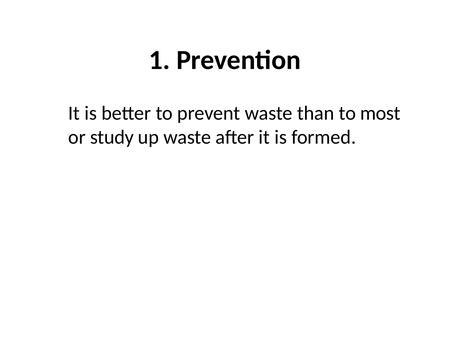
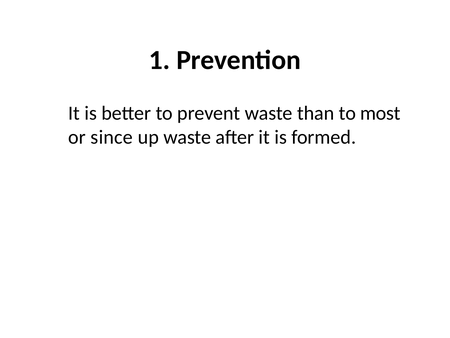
study: study -> since
